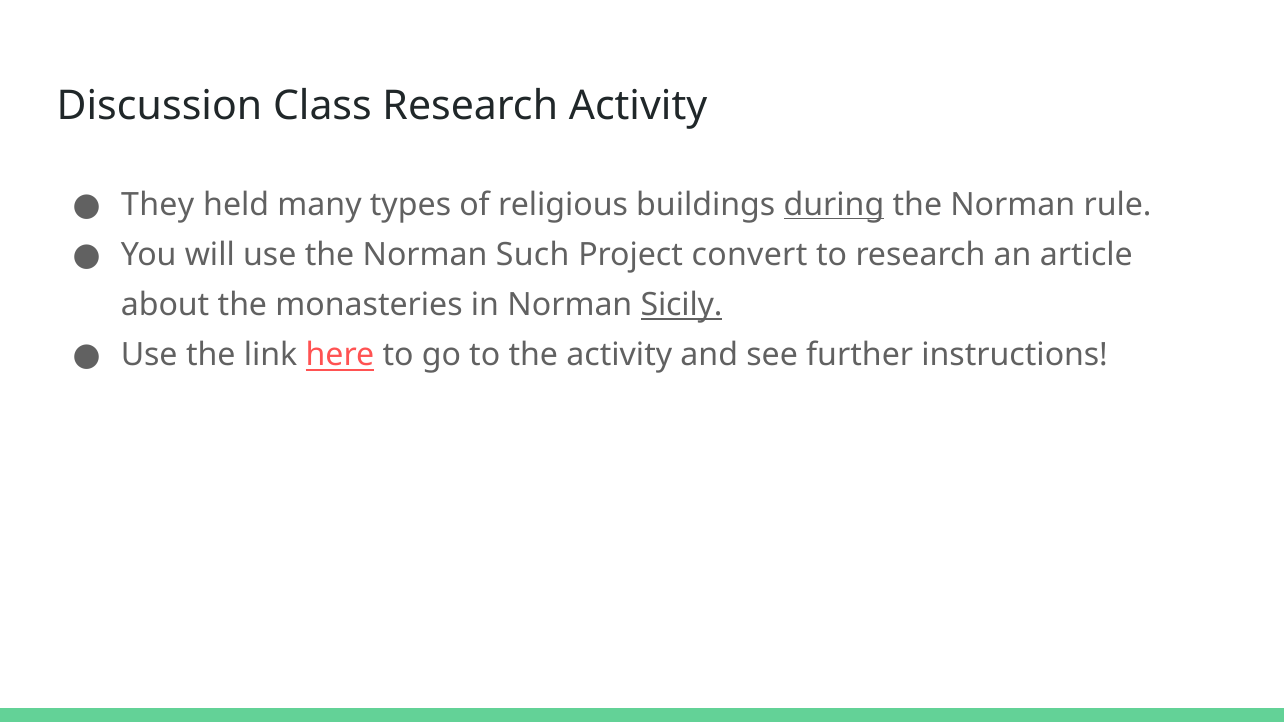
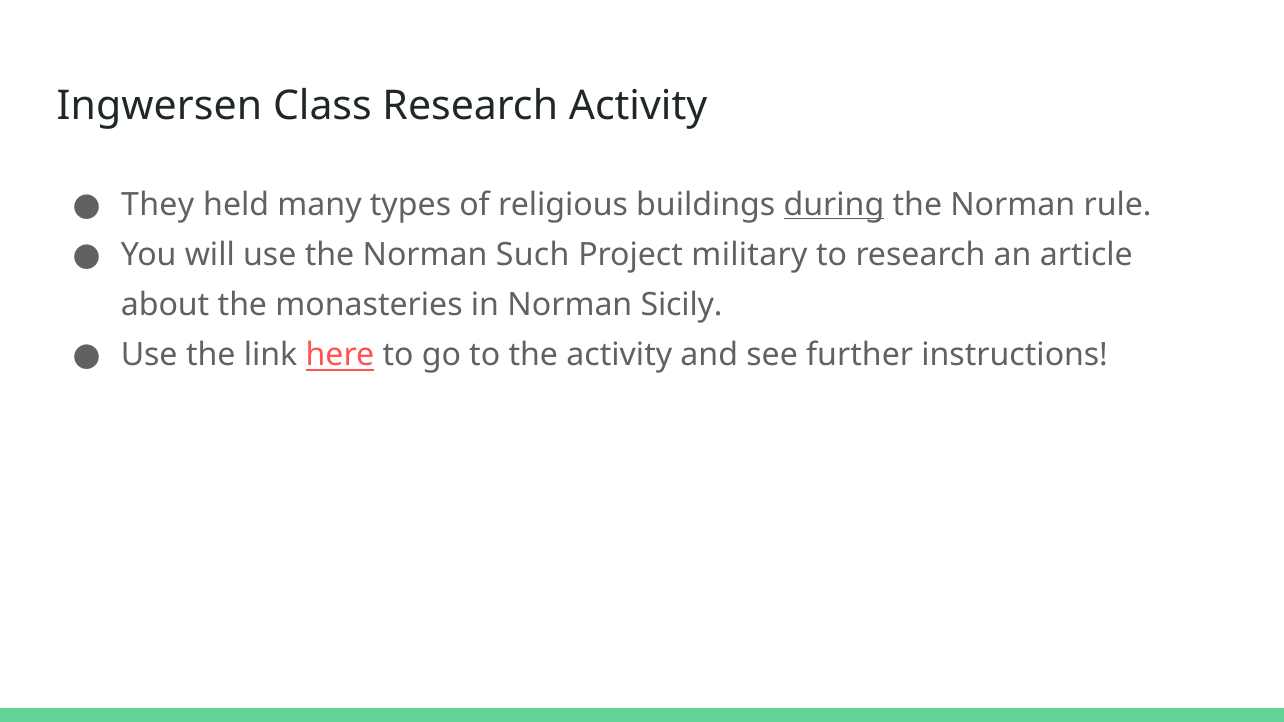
Discussion: Discussion -> Ingwersen
convert: convert -> military
Sicily underline: present -> none
